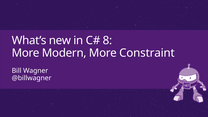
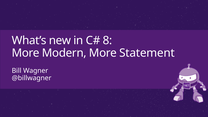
Constraint: Constraint -> Statement
